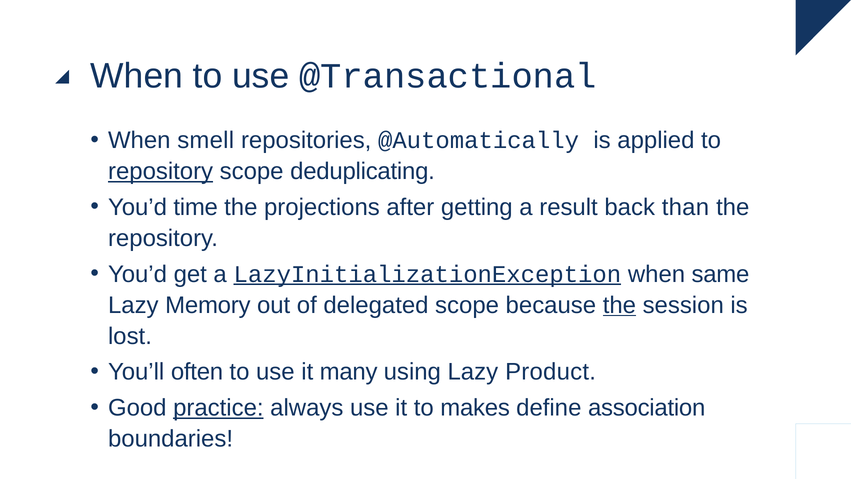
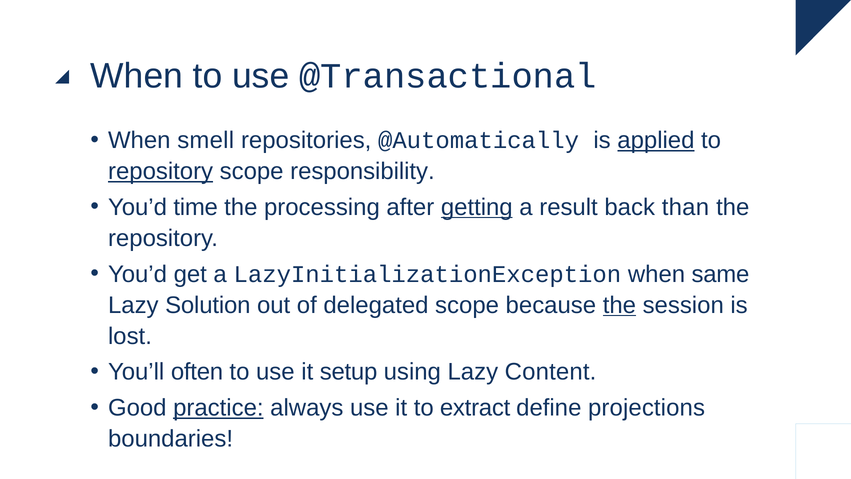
applied underline: none -> present
deduplicating: deduplicating -> responsibility
projections: projections -> processing
getting underline: none -> present
LazyInitializationException underline: present -> none
Memory: Memory -> Solution
many: many -> setup
Product: Product -> Content
makes: makes -> extract
association: association -> projections
